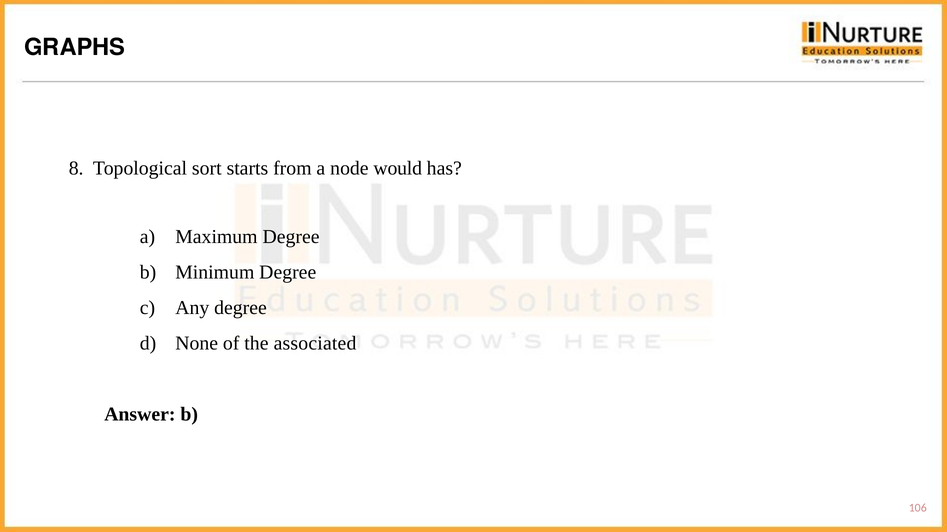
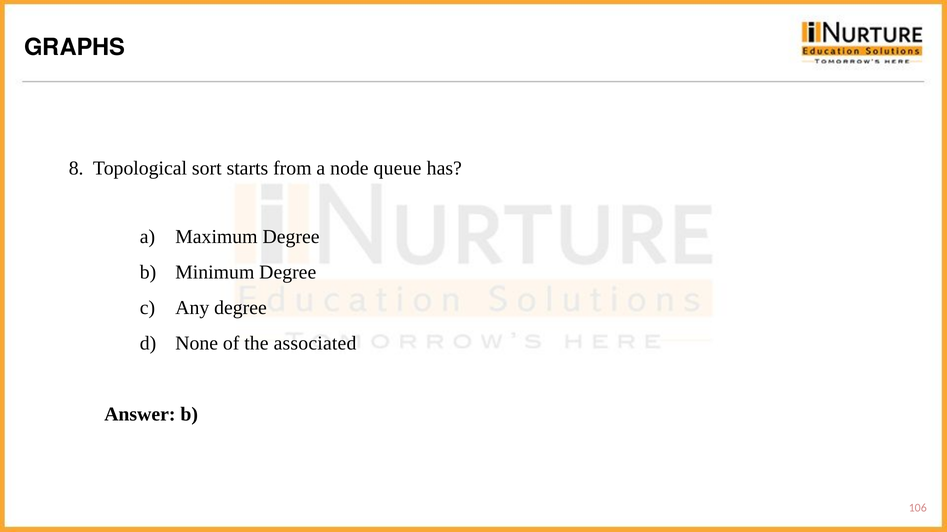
would: would -> queue
